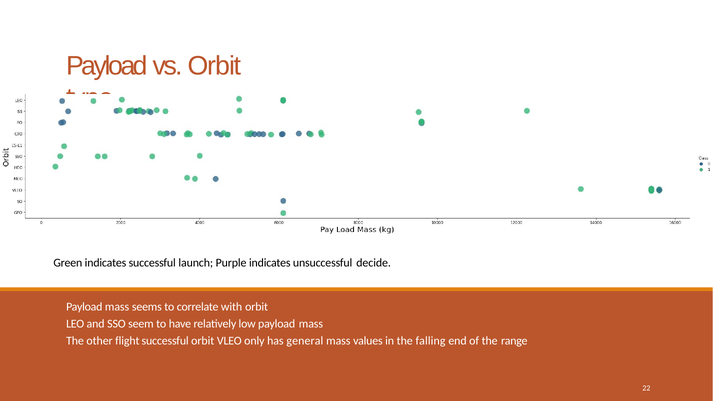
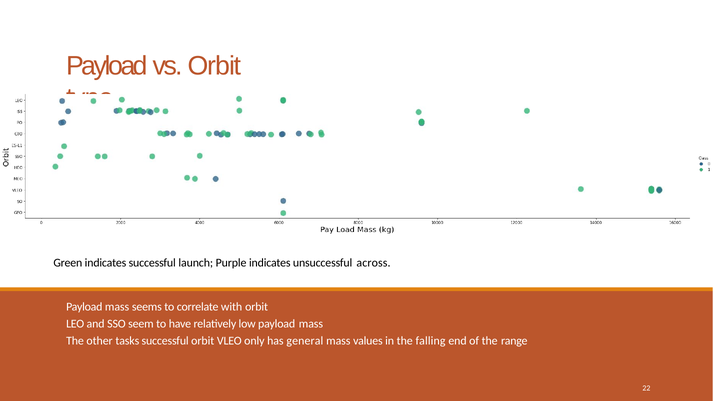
decide: decide -> across
flight: flight -> tasks
